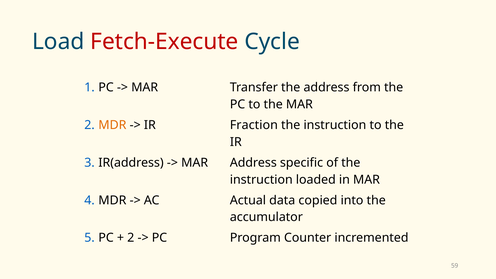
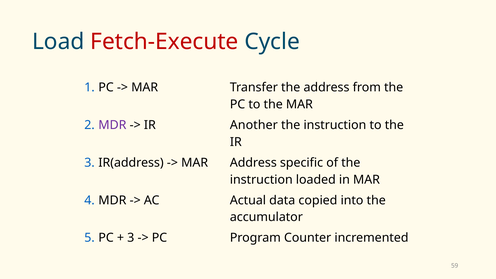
MDR at (112, 125) colour: orange -> purple
Fraction: Fraction -> Another
2 at (131, 238): 2 -> 3
